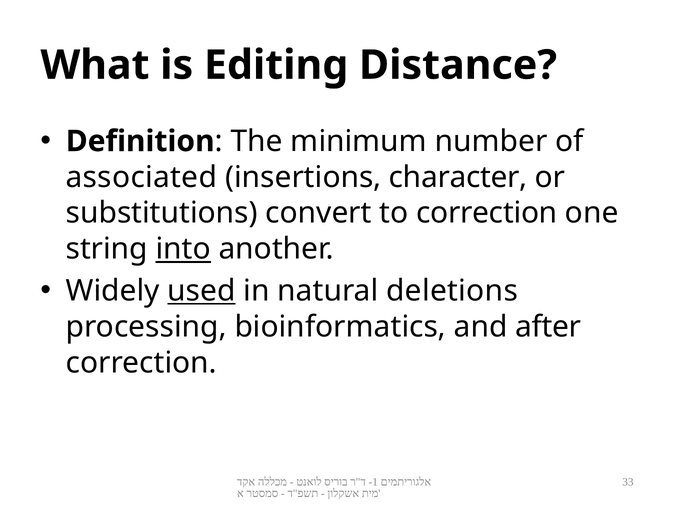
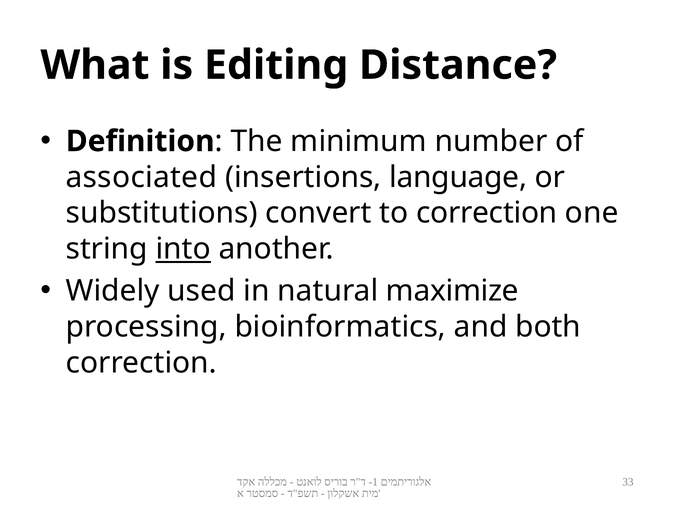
character: character -> language
used underline: present -> none
deletions: deletions -> maximize
after: after -> both
